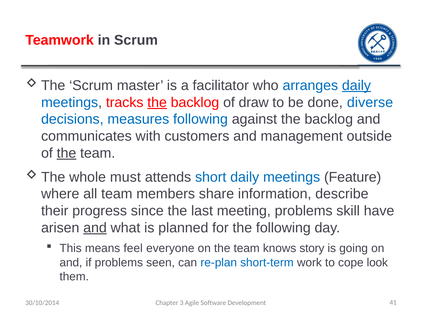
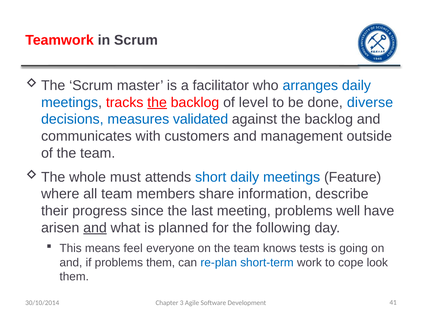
daily at (356, 85) underline: present -> none
draw: draw -> level
measures following: following -> validated
the at (66, 153) underline: present -> none
skill: skill -> well
story: story -> tests
problems seen: seen -> them
